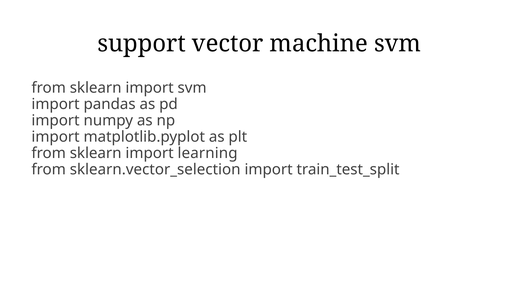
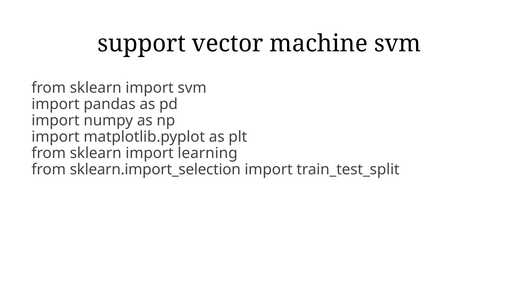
sklearn.vector_selection: sklearn.vector_selection -> sklearn.import_selection
